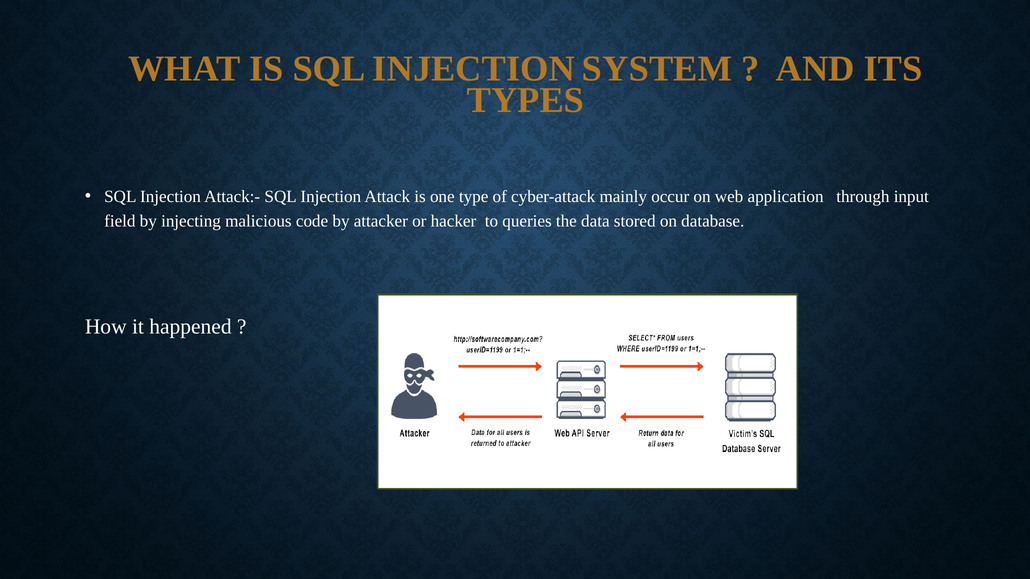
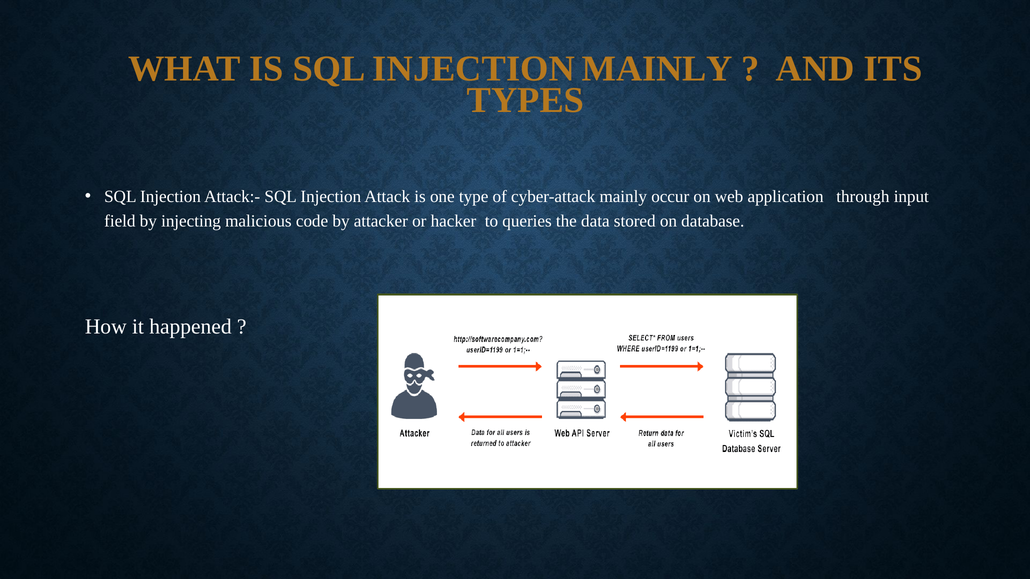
INJECTION SYSTEM: SYSTEM -> MAINLY
